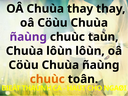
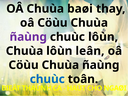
Chuùa thay: thay -> baøi
chuùc taùn: taùn -> lôùn
lôùn lôùn: lôùn -> leân
chuùc at (47, 79) colour: orange -> blue
